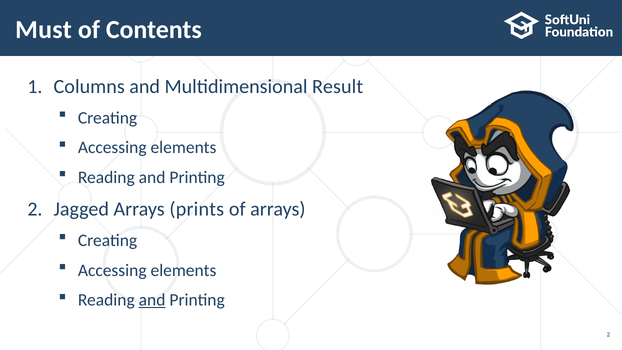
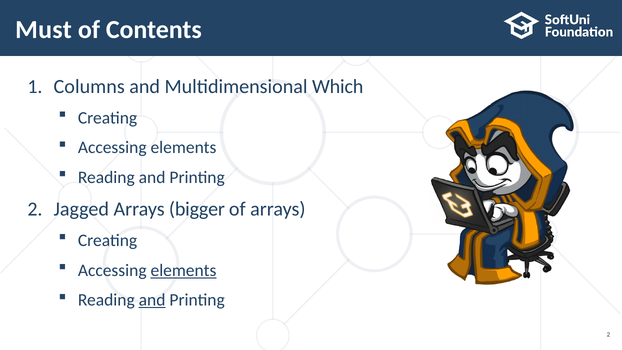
Result: Result -> Which
prints: prints -> bigger
elements at (183, 270) underline: none -> present
